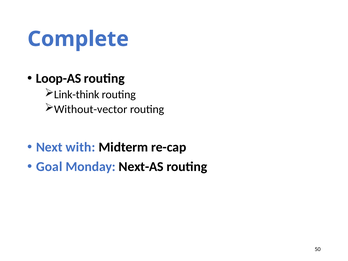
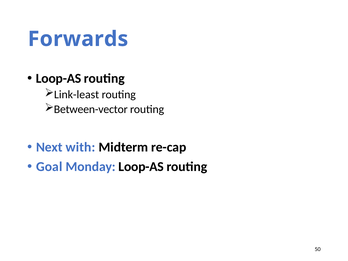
Complete: Complete -> Forwards
Link-think: Link-think -> Link-least
Without-vector: Without-vector -> Between-vector
Monday Next-AS: Next-AS -> Loop-AS
